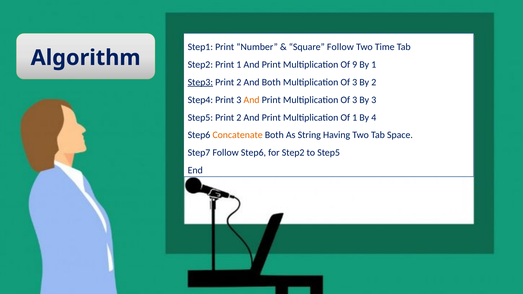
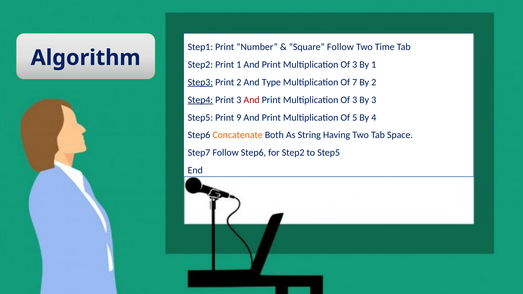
9 at (355, 65): 9 -> 3
And Both: Both -> Type
3 at (355, 82): 3 -> 7
Step4 underline: none -> present
And at (252, 100) colour: orange -> red
Step5 Print 2: 2 -> 9
Of 1: 1 -> 5
